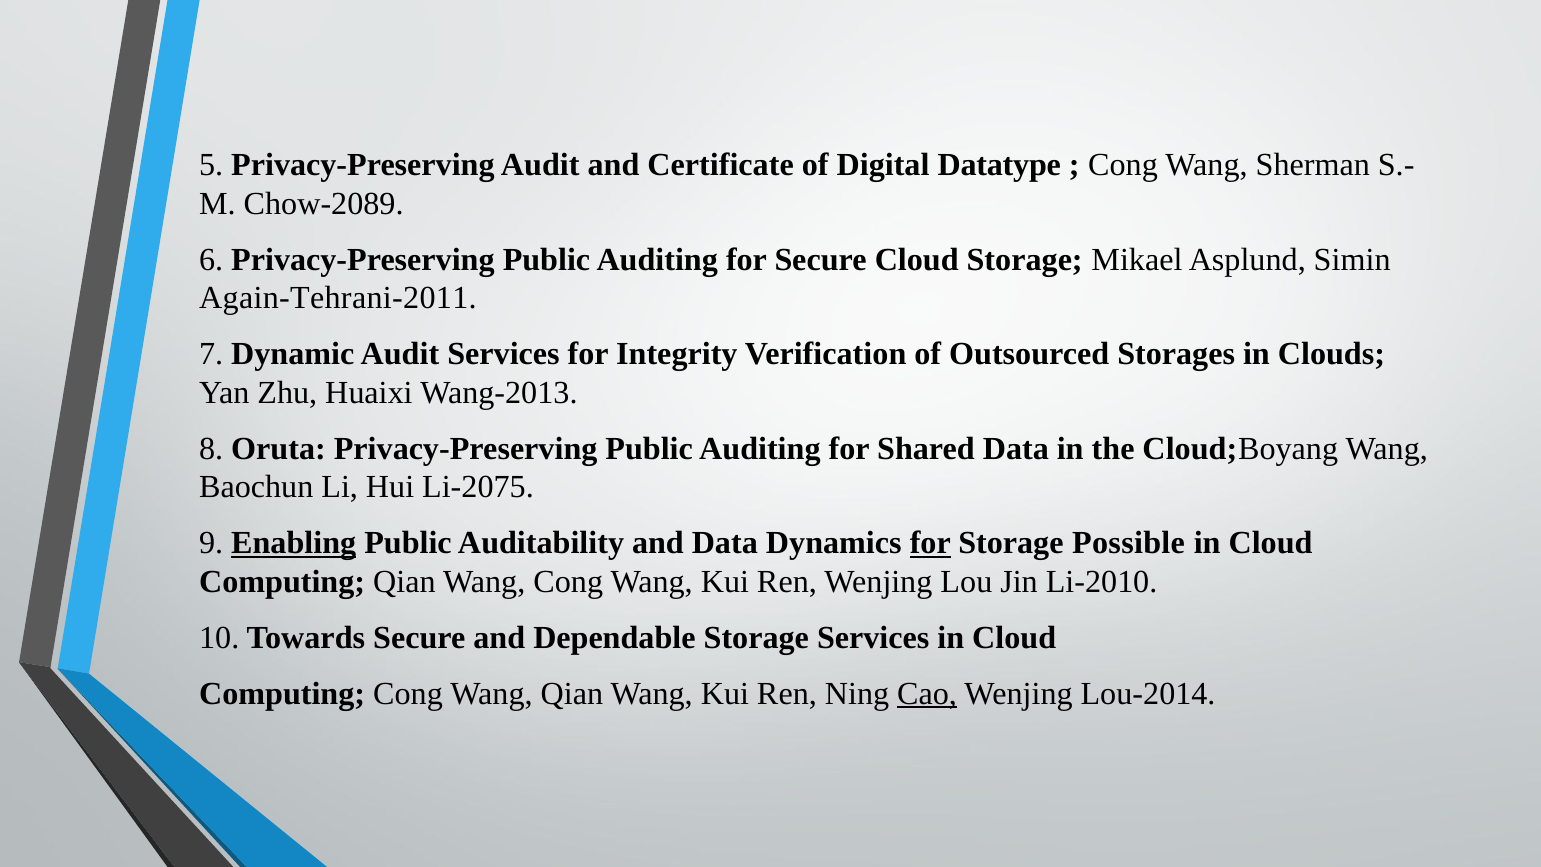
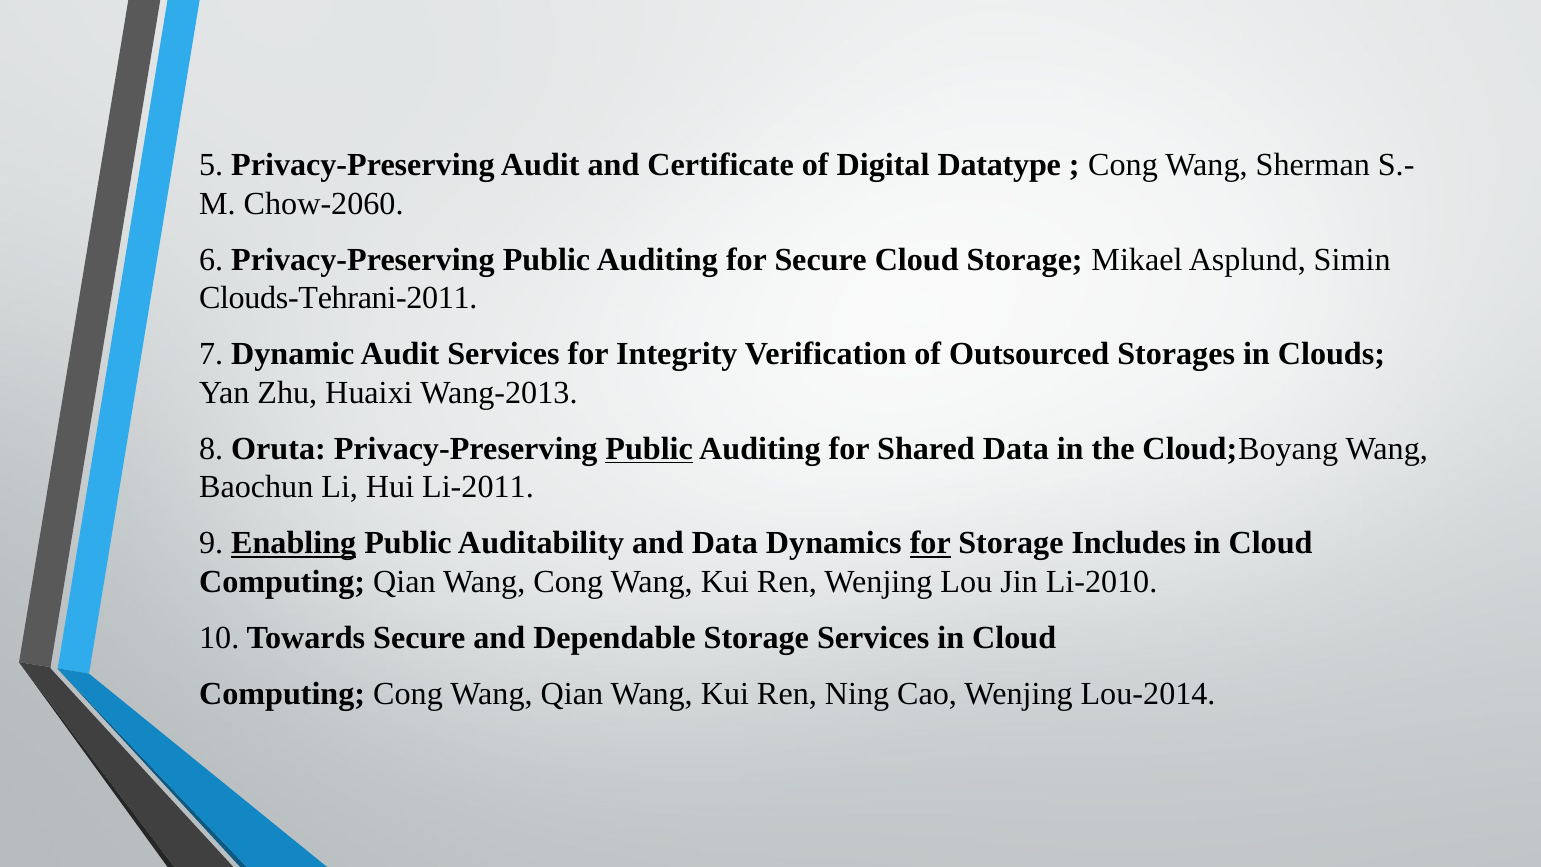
Chow-2089: Chow-2089 -> Chow-2060
Again-Tehrani-2011: Again-Tehrani-2011 -> Clouds-Tehrani-2011
Public at (649, 449) underline: none -> present
Li-2075: Li-2075 -> Li-2011
Possible: Possible -> Includes
Cao underline: present -> none
